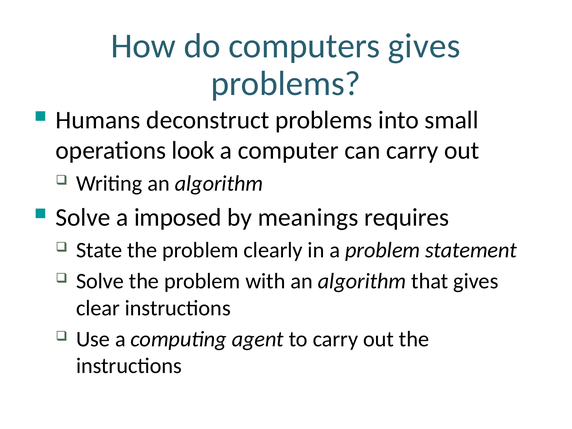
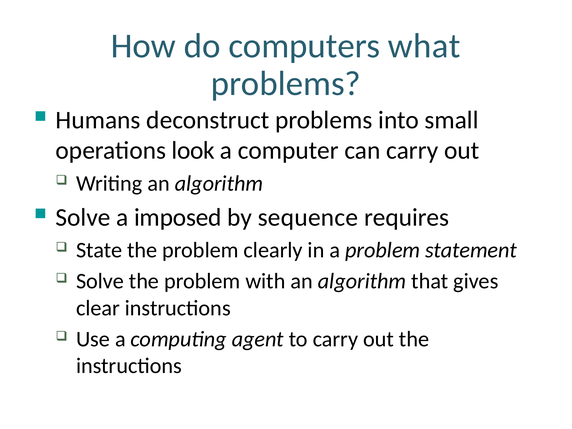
computers gives: gives -> what
meanings: meanings -> sequence
